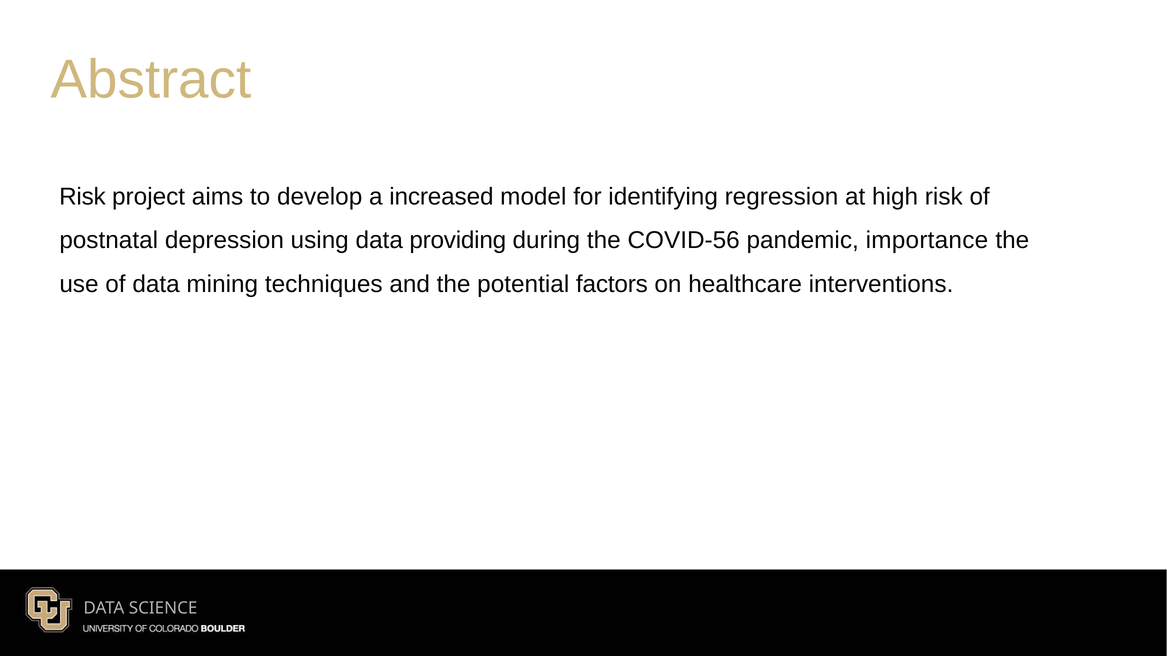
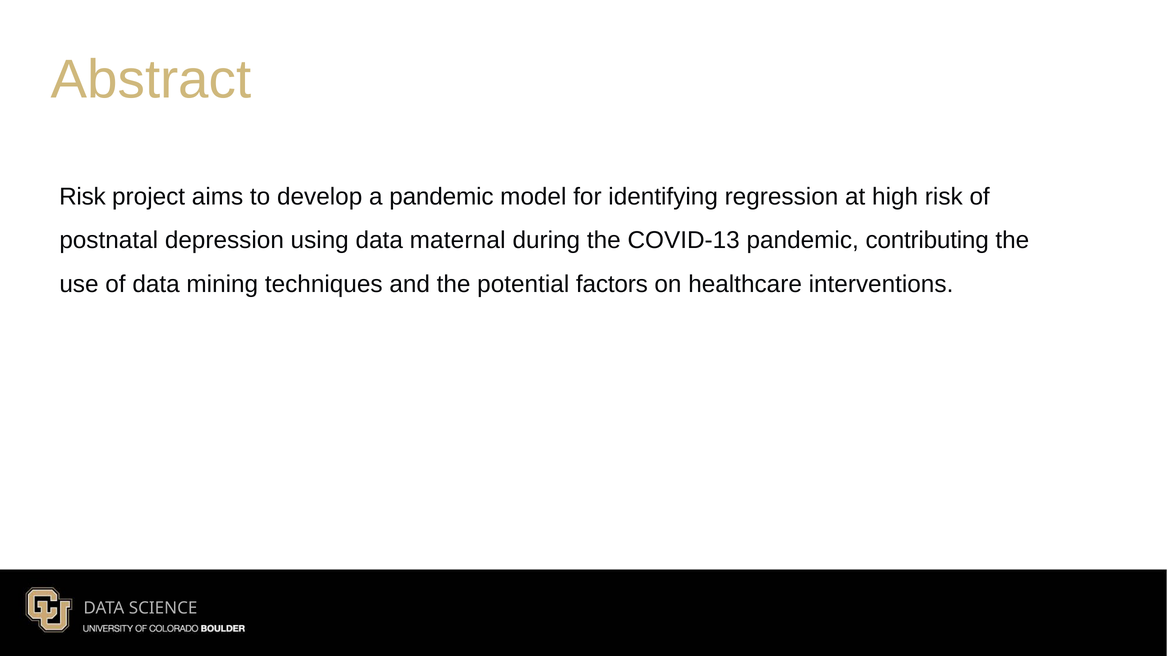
a increased: increased -> pandemic
providing: providing -> maternal
COVID-56: COVID-56 -> COVID-13
importance: importance -> contributing
